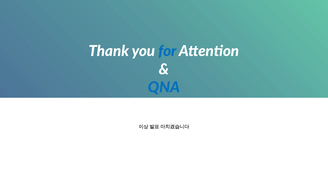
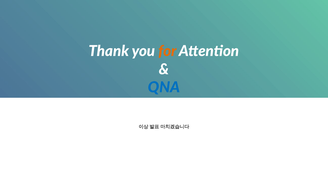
for colour: blue -> orange
